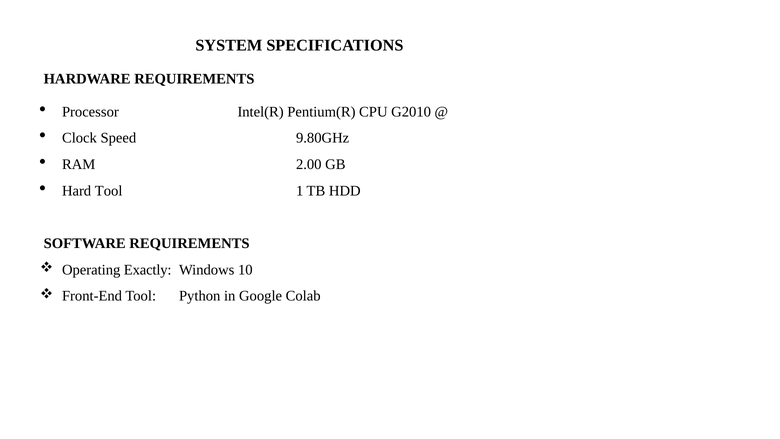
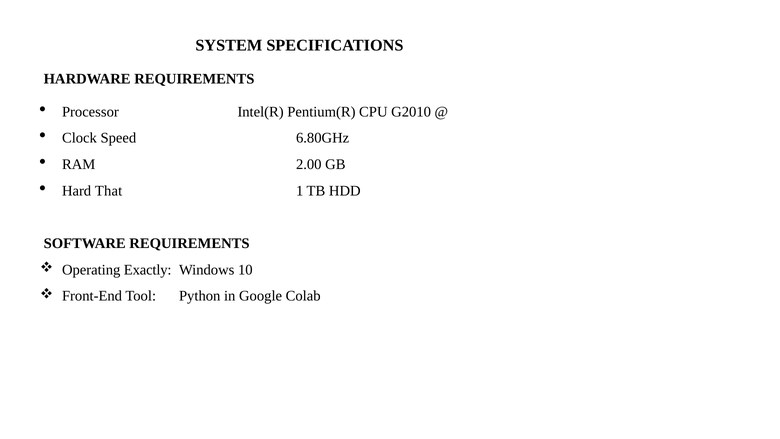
9.80GHz: 9.80GHz -> 6.80GHz
Hard Tool: Tool -> That
